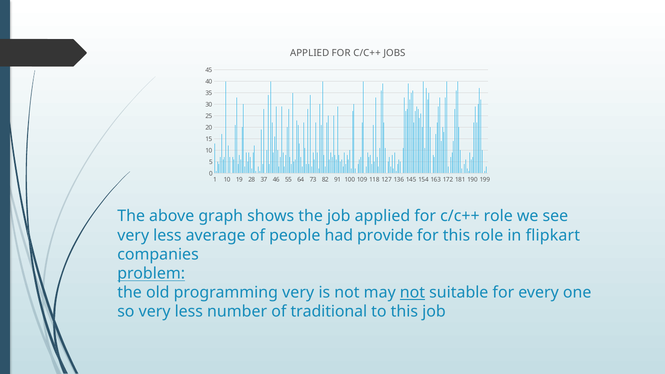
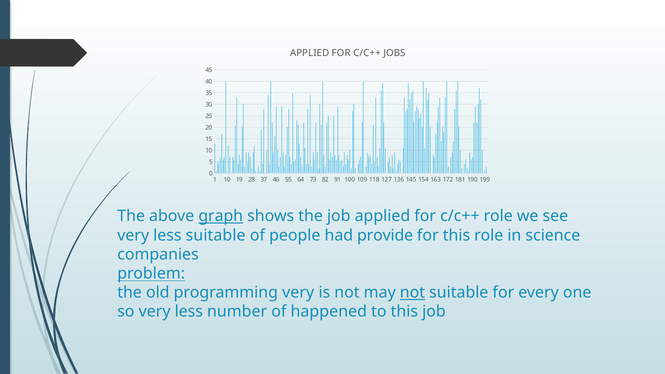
graph underline: none -> present
less average: average -> suitable
flipkart: flipkart -> science
traditional: traditional -> happened
